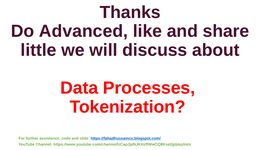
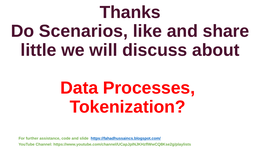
Advanced: Advanced -> Scenarios
